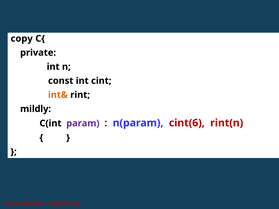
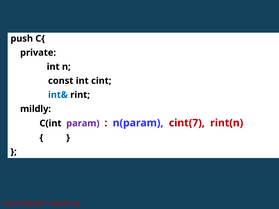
copy: copy -> push
int& colour: orange -> blue
cint(6: cint(6 -> cint(7
